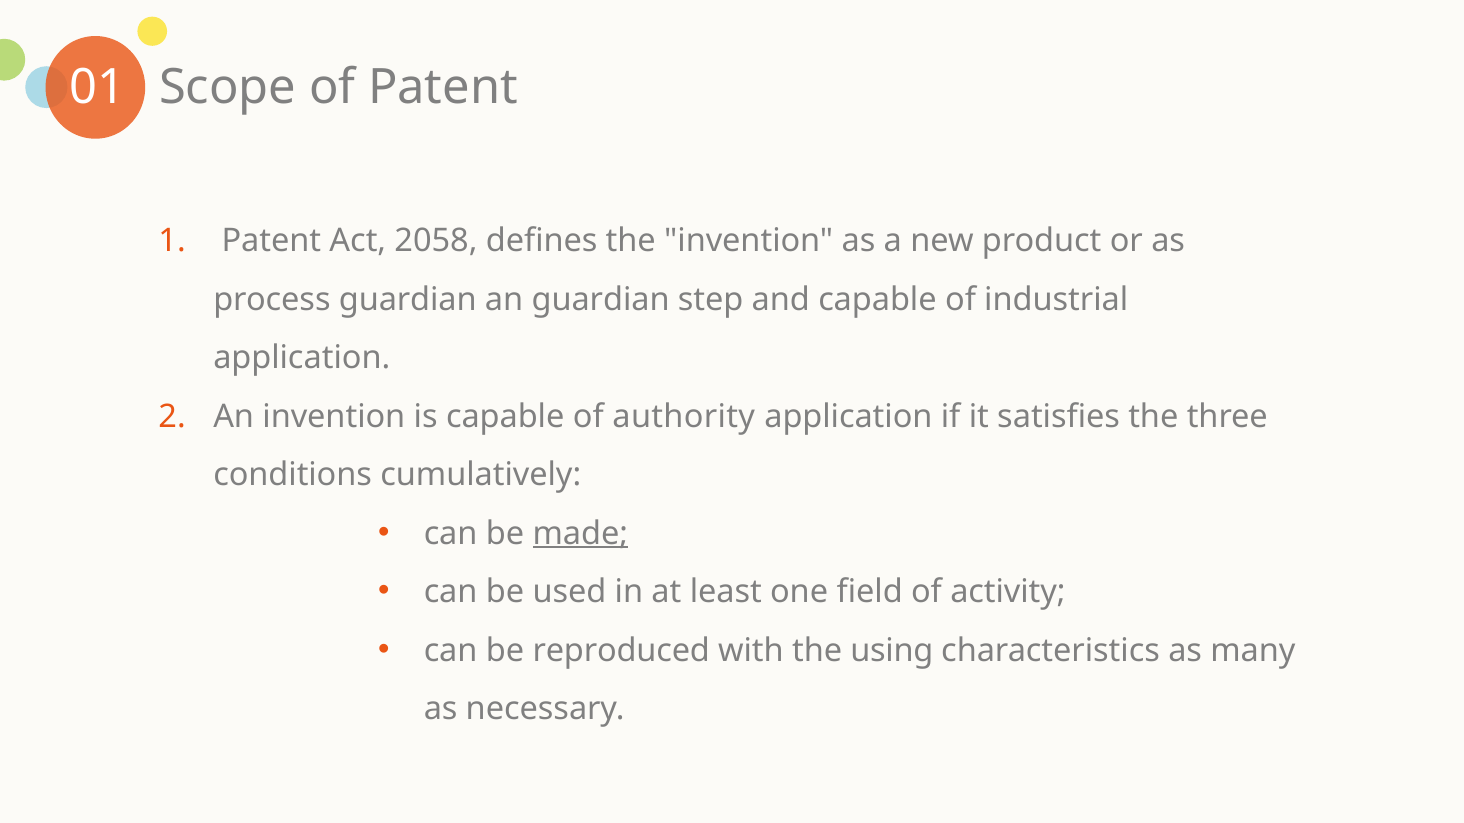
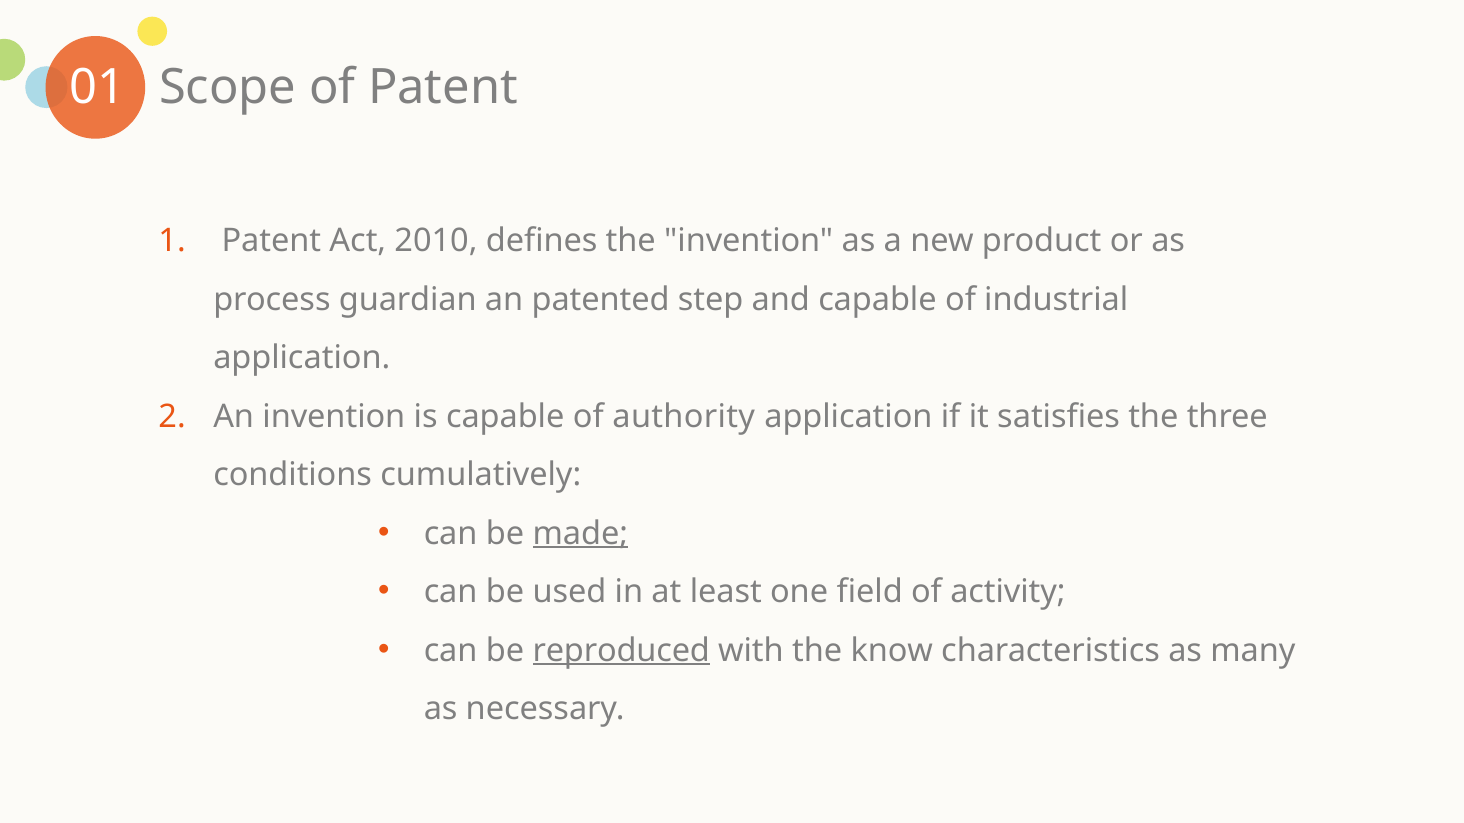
2058: 2058 -> 2010
an guardian: guardian -> patented
reproduced underline: none -> present
using: using -> know
